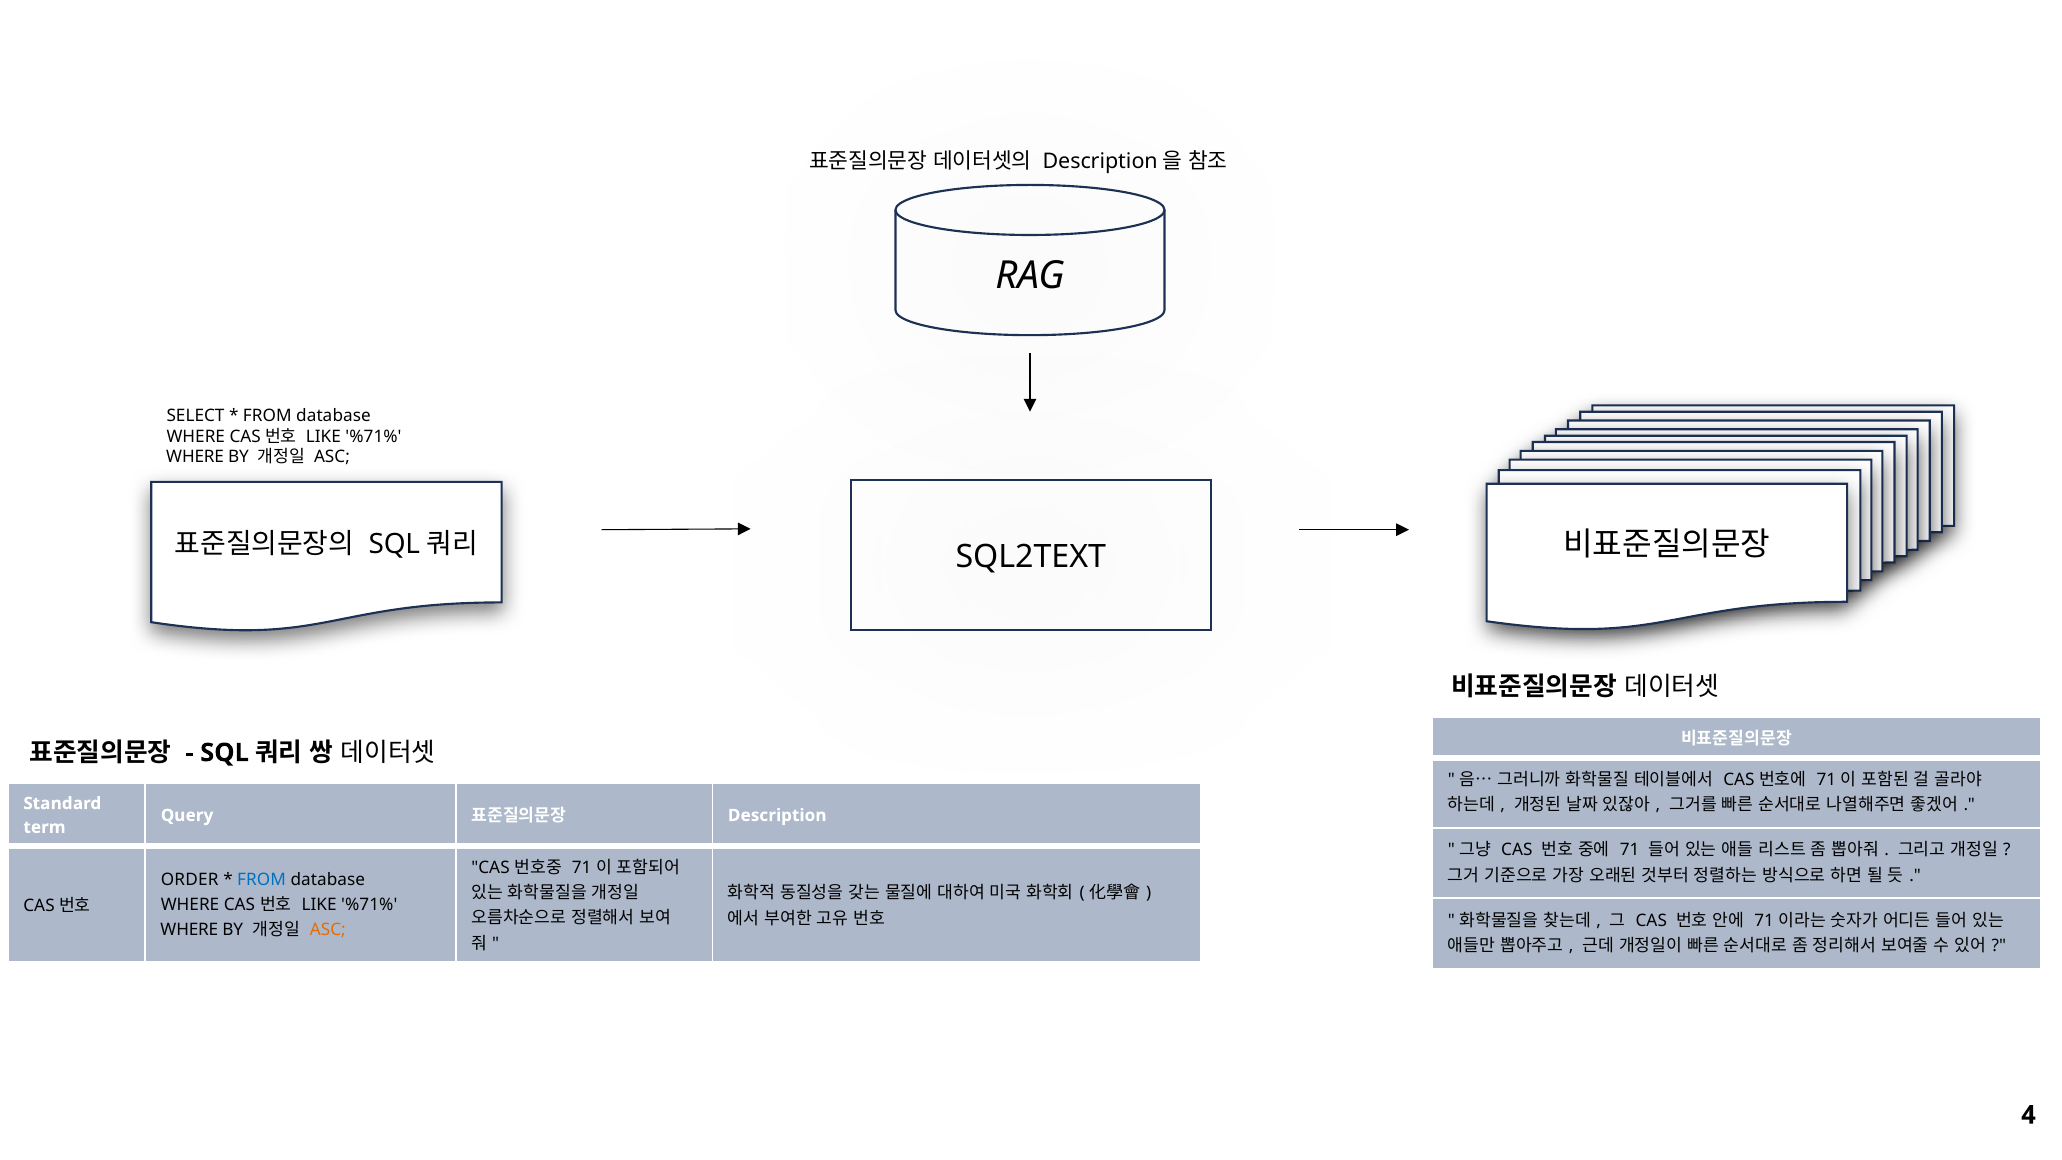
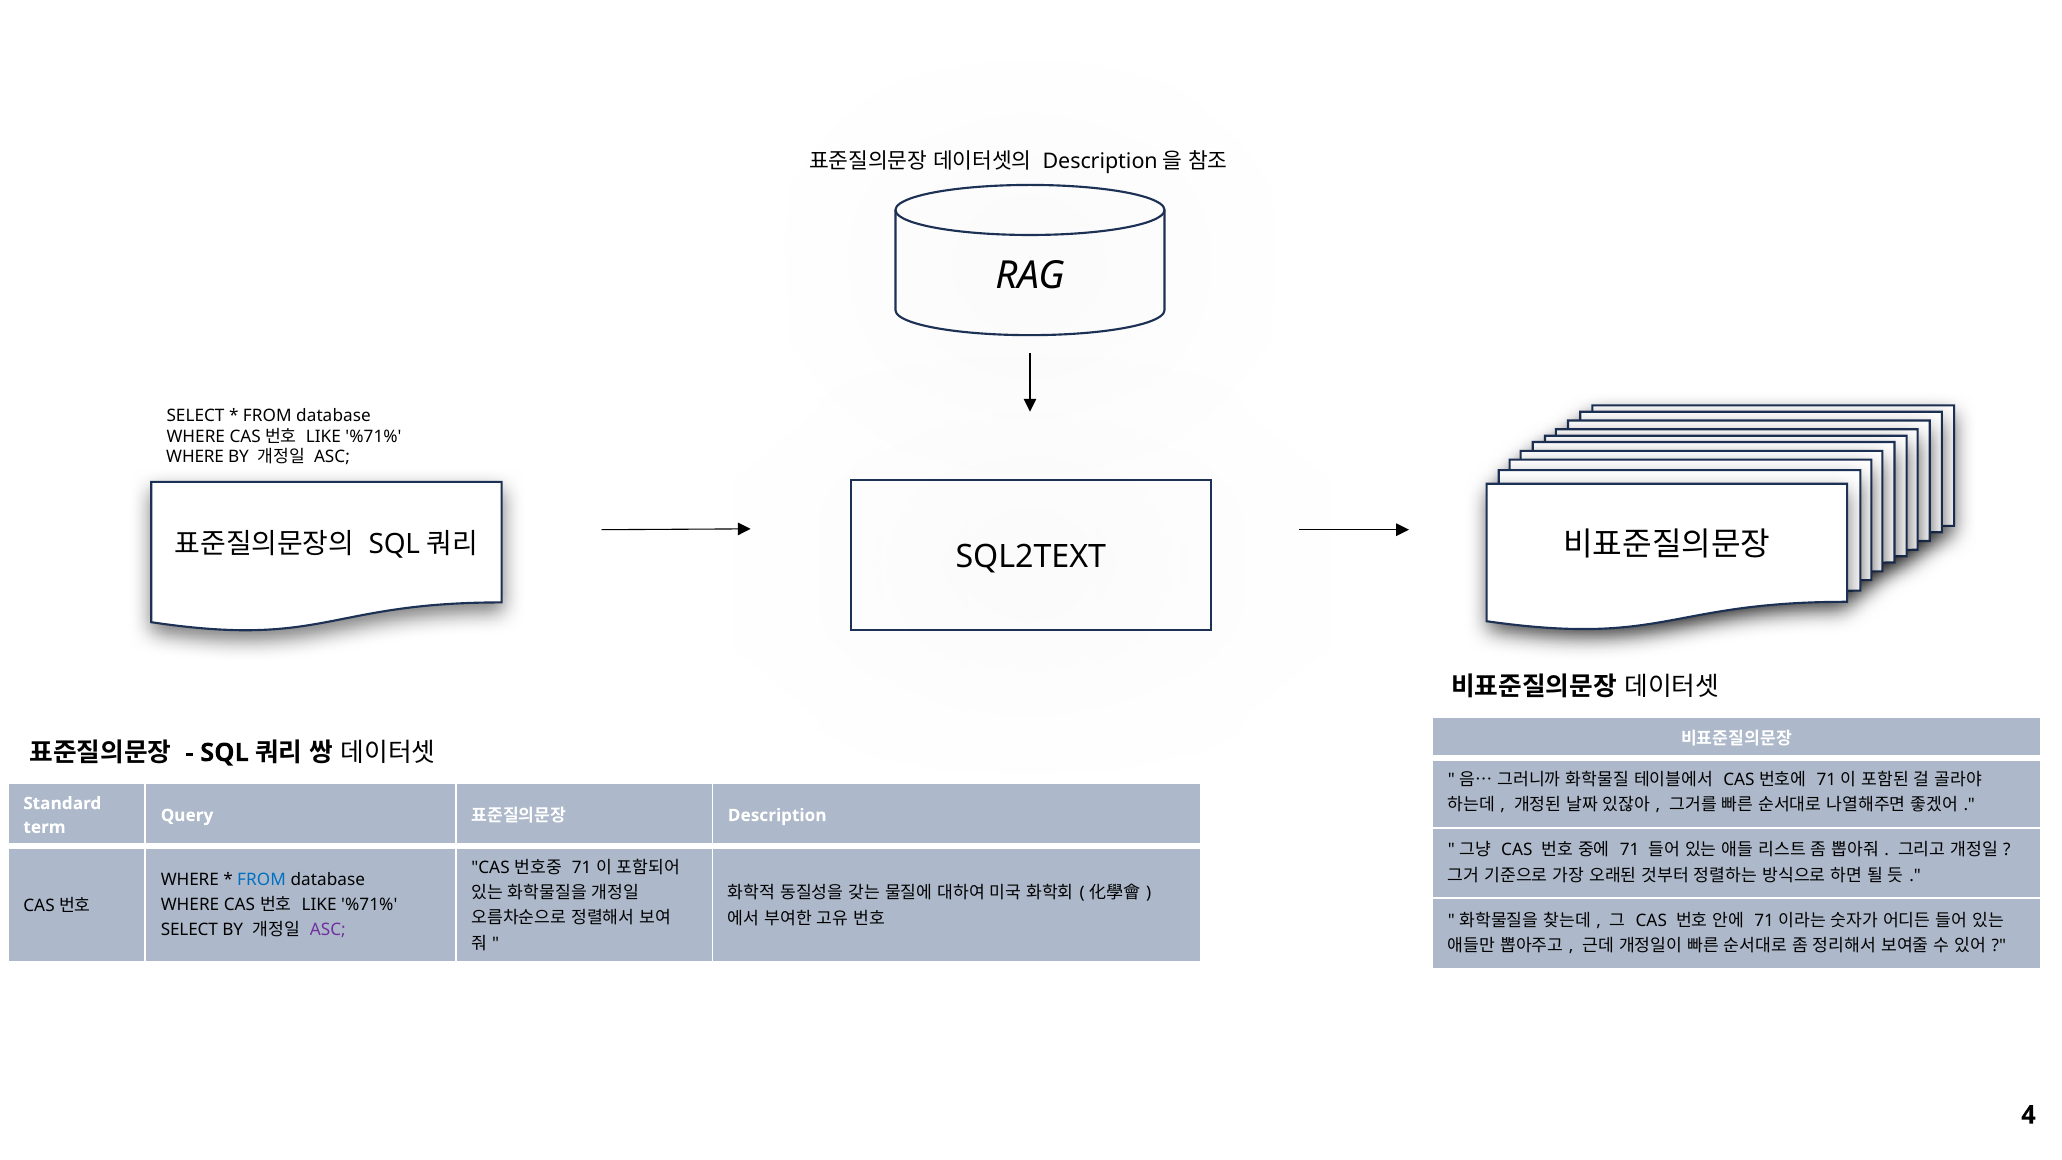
ORDER at (190, 880): ORDER -> WHERE
WHERE at (189, 930): WHERE -> SELECT
ASC at (328, 930) colour: orange -> purple
